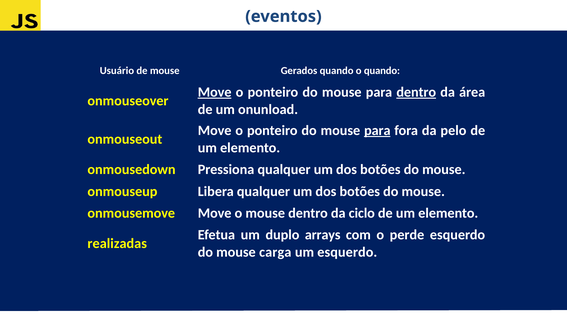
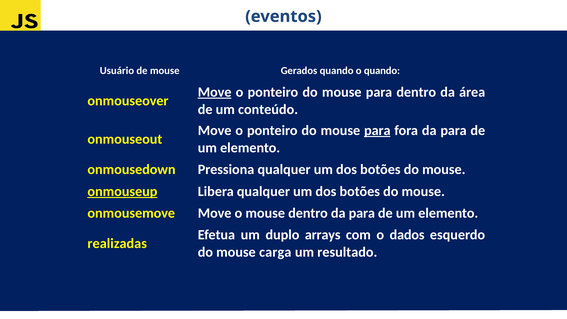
dentro at (416, 92) underline: present -> none
onunload: onunload -> conteúdo
fora da pelo: pelo -> para
onmouseup underline: none -> present
dentro da ciclo: ciclo -> para
perde: perde -> dados
um esquerdo: esquerdo -> resultado
